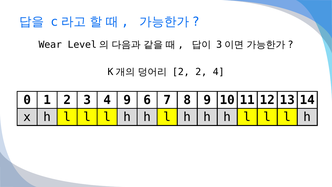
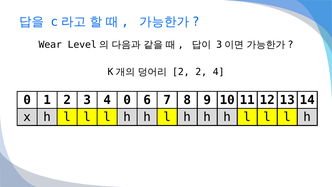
3 4 9: 9 -> 0
